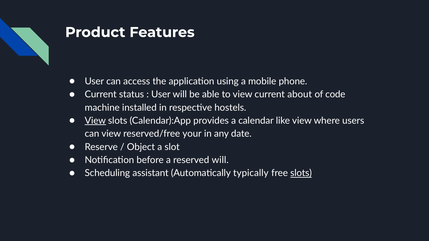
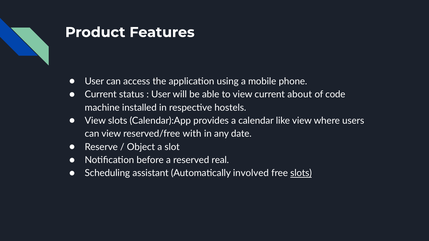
View at (95, 121) underline: present -> none
your: your -> with
reserved will: will -> real
typically: typically -> involved
